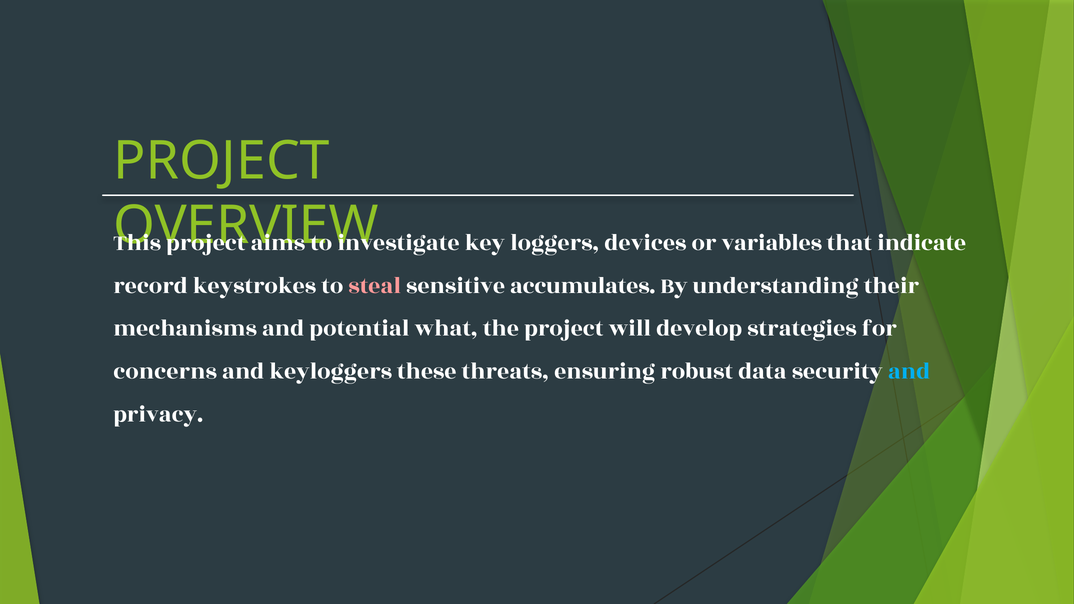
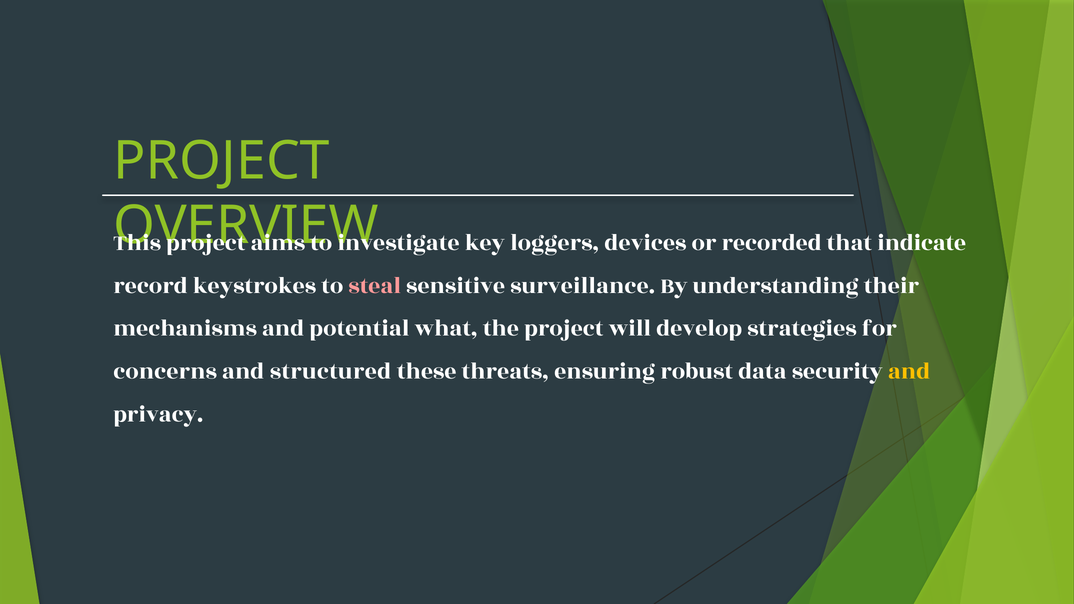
variables: variables -> recorded
accumulates: accumulates -> surveillance
keyloggers: keyloggers -> structured
and at (909, 371) colour: light blue -> yellow
